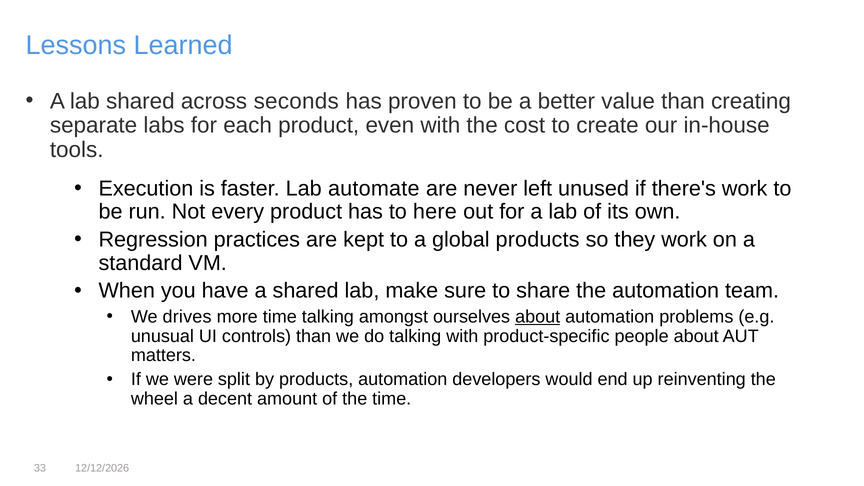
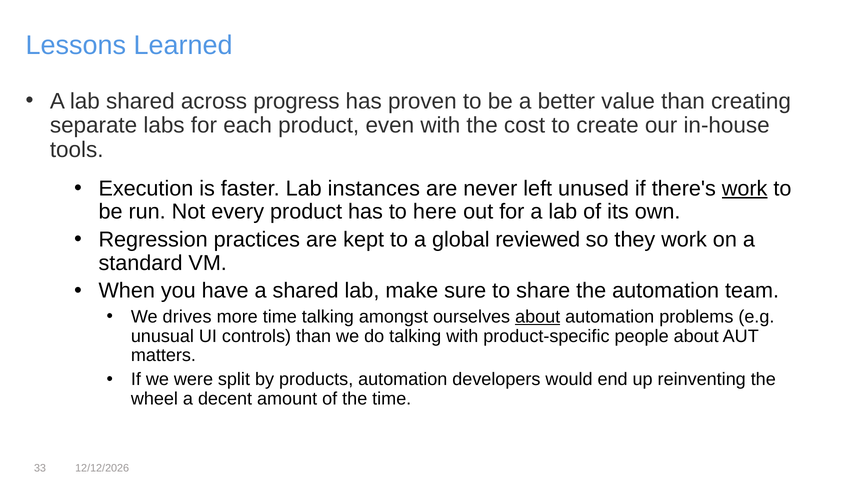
seconds: seconds -> progress
automate: automate -> instances
work at (745, 189) underline: none -> present
global products: products -> reviewed
